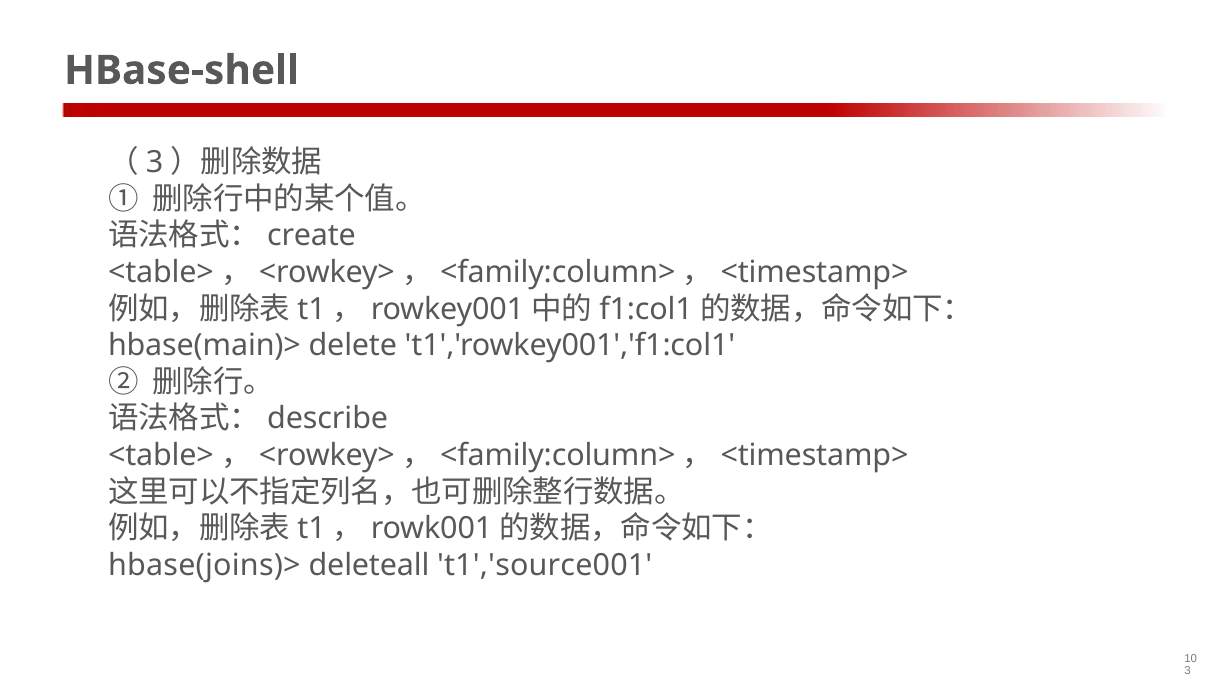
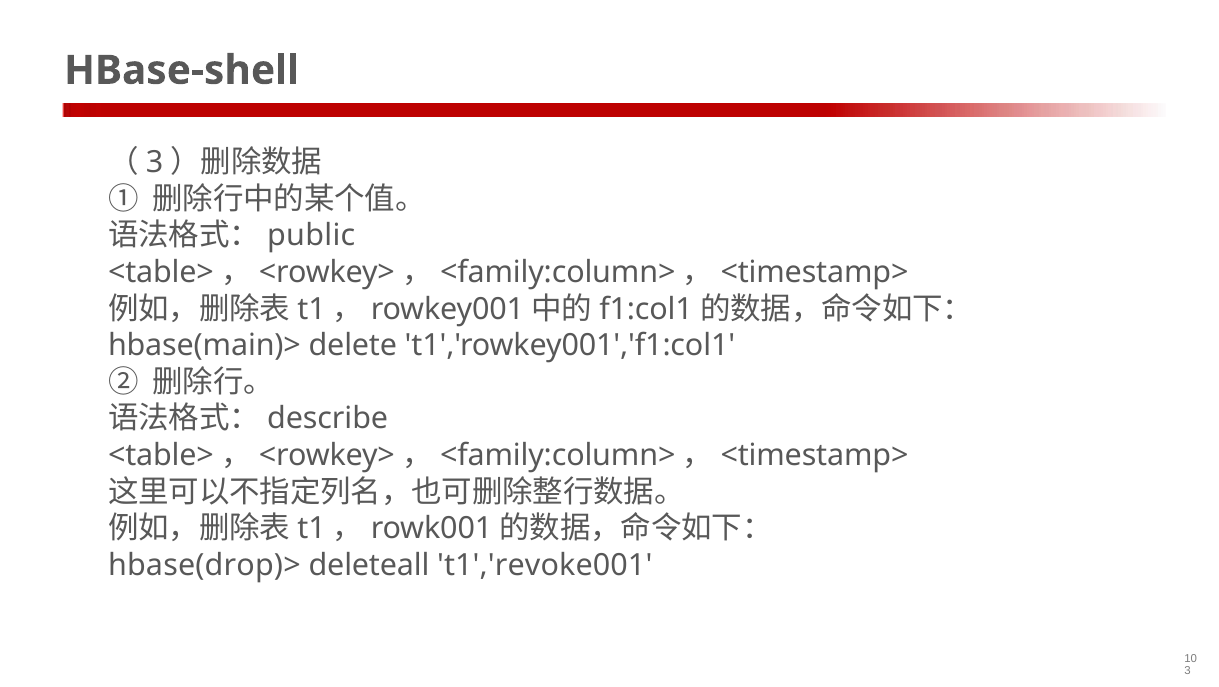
create: create -> public
hbase(joins)>: hbase(joins)> -> hbase(drop)>
t1','source001: t1','source001 -> t1','revoke001
